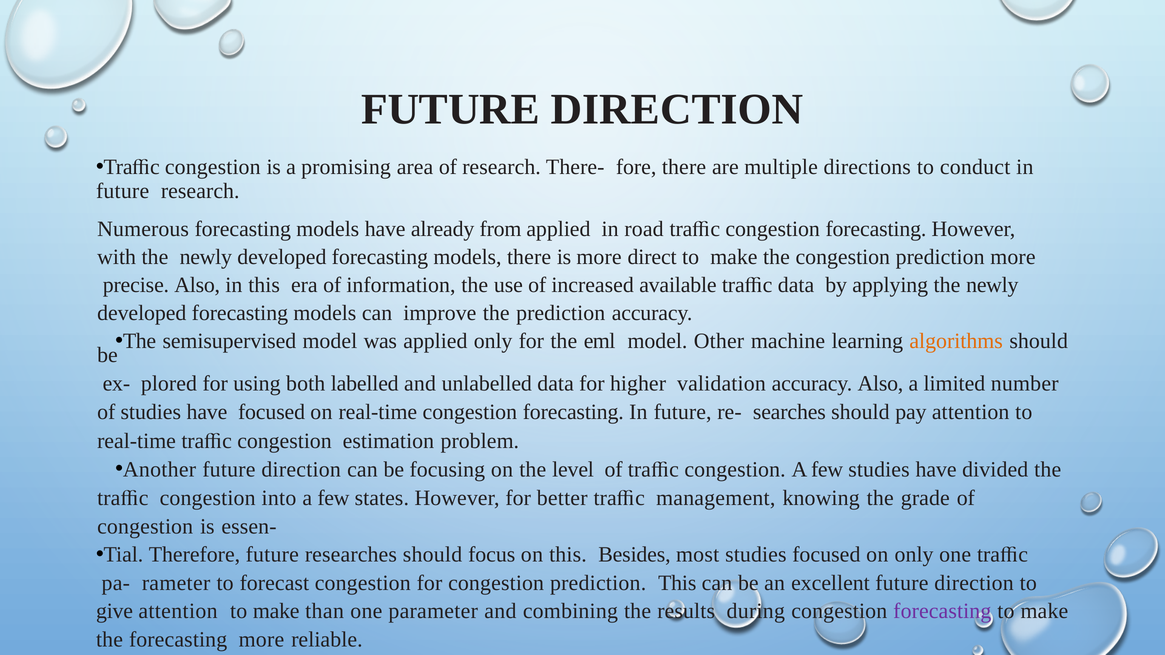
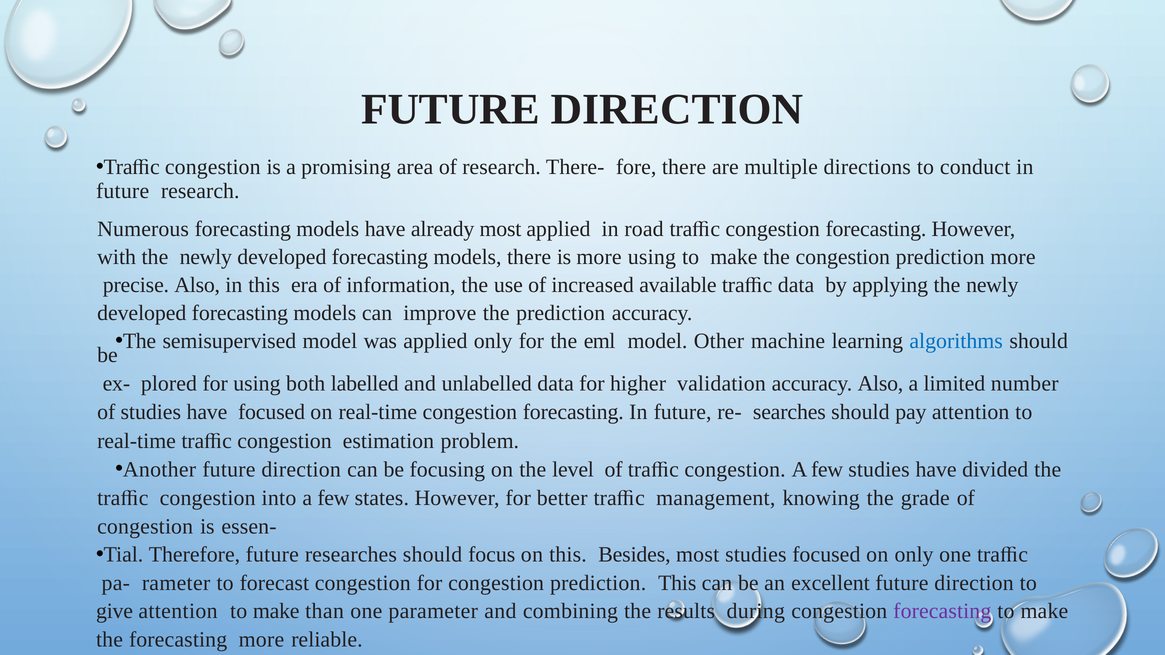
already from: from -> most
more direct: direct -> using
algorithms colour: orange -> blue
